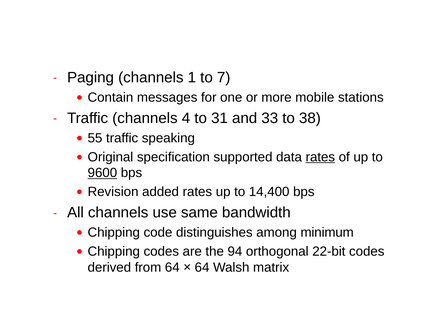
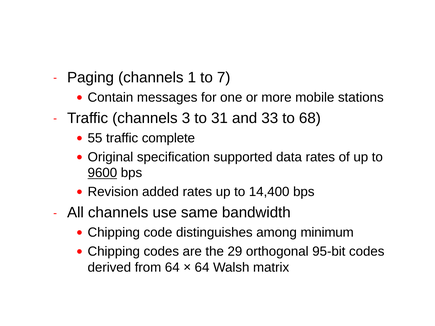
4: 4 -> 3
38: 38 -> 68
speaking: speaking -> complete
rates at (320, 157) underline: present -> none
94: 94 -> 29
22-bit: 22-bit -> 95-bit
